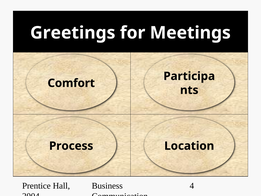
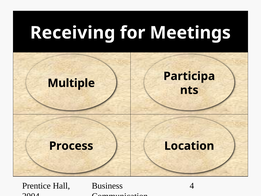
Greetings: Greetings -> Receiving
Comfort: Comfort -> Multiple
